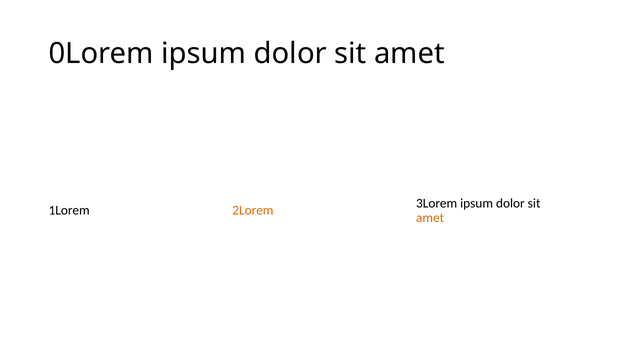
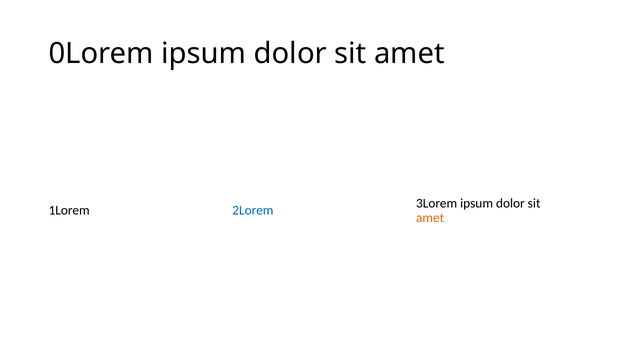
2Lorem colour: orange -> blue
